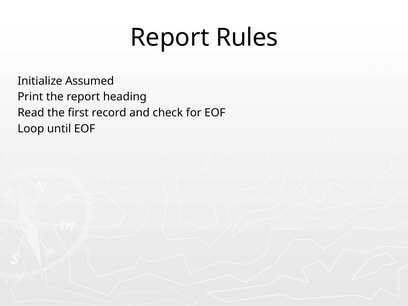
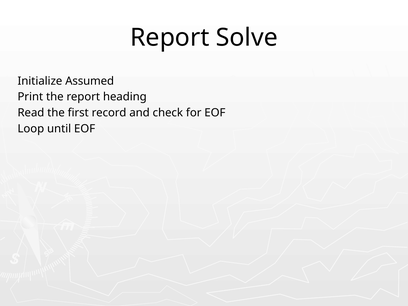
Rules: Rules -> Solve
